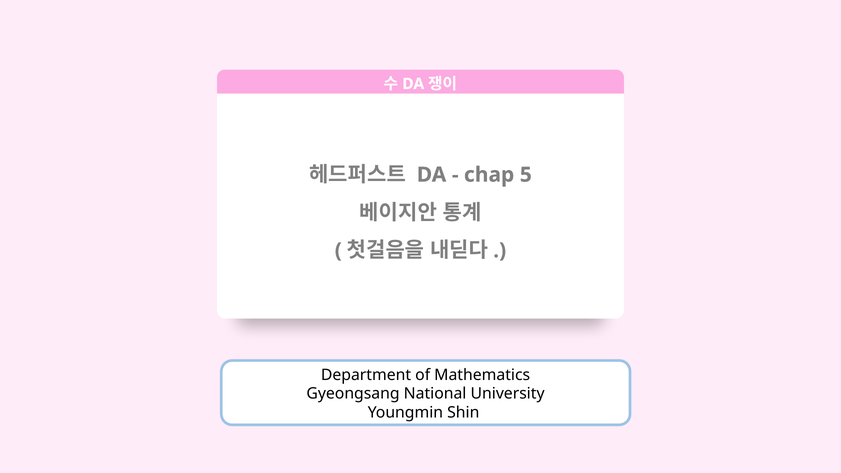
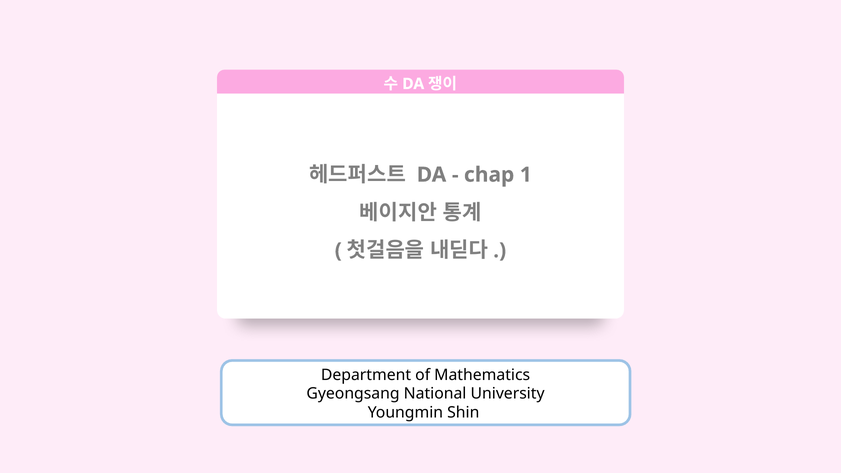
5: 5 -> 1
